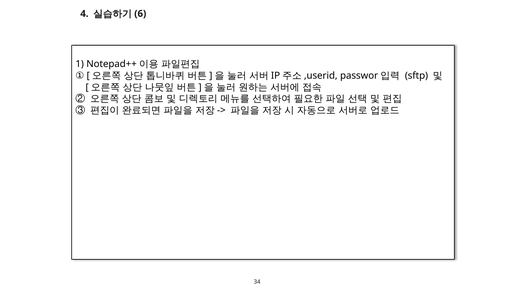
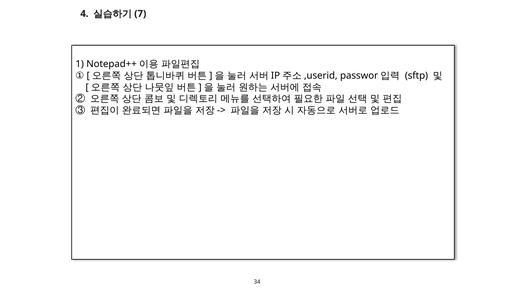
6: 6 -> 7
